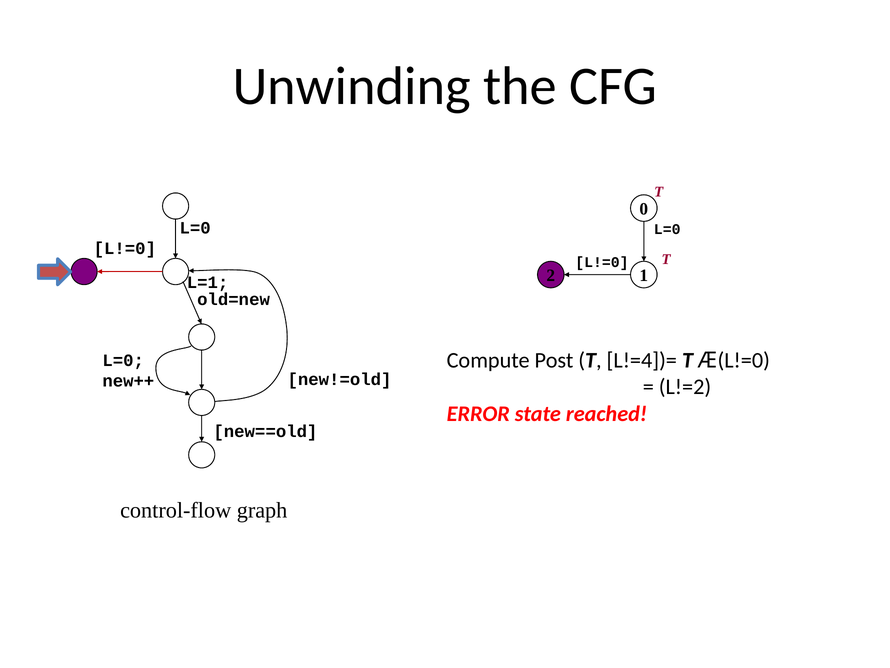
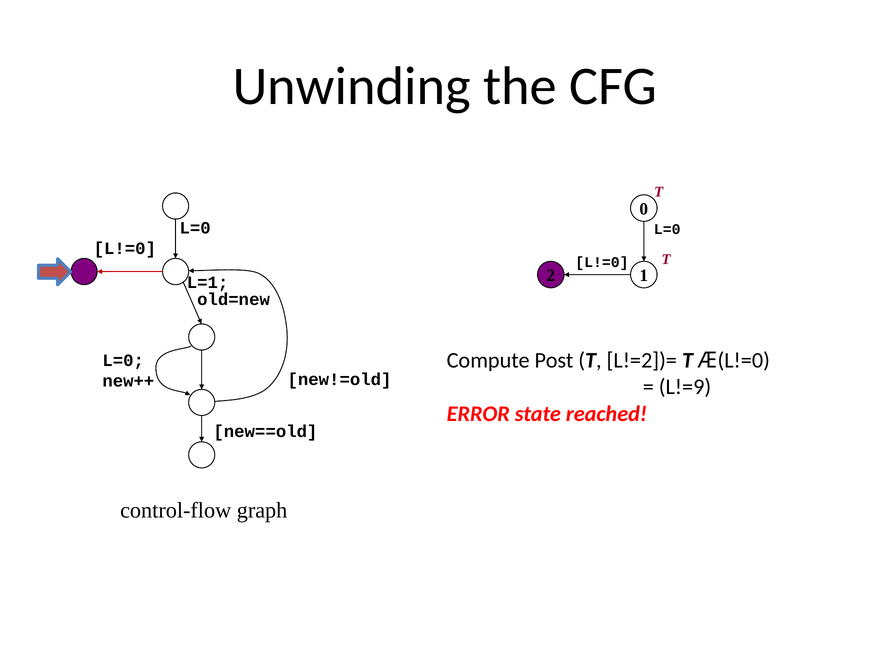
L!=4])=: L!=4])= -> L!=2])=
L!=2: L!=2 -> L!=9
